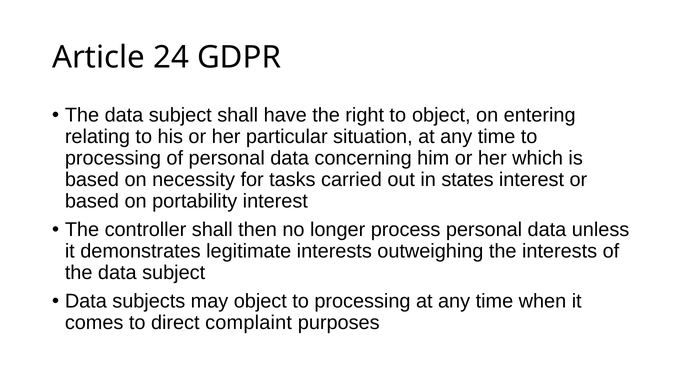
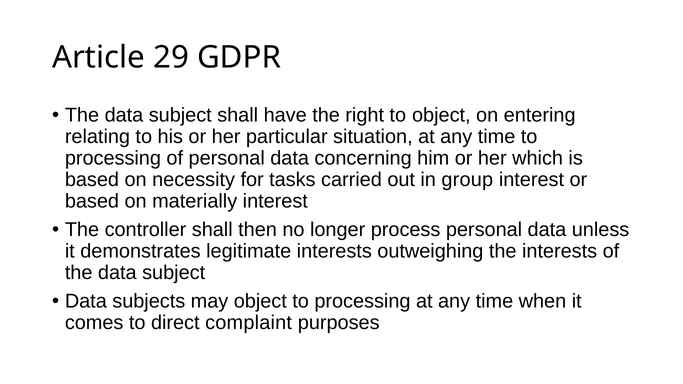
24: 24 -> 29
states: states -> group
portability: portability -> materially
